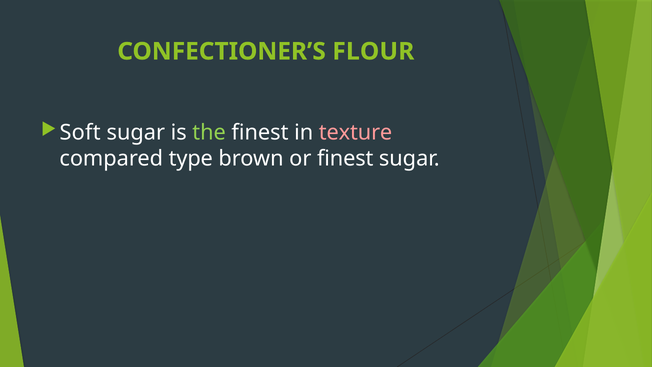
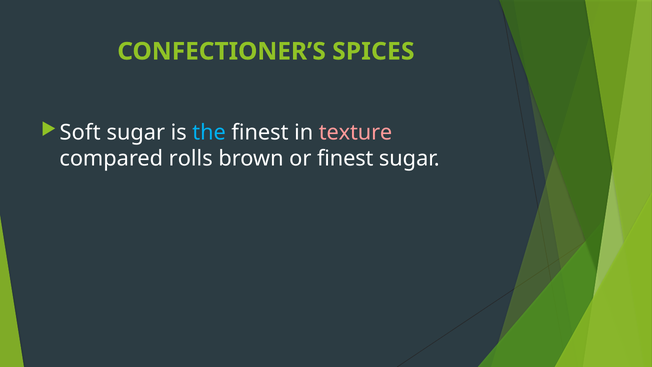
FLOUR: FLOUR -> SPICES
the colour: light green -> light blue
type: type -> rolls
